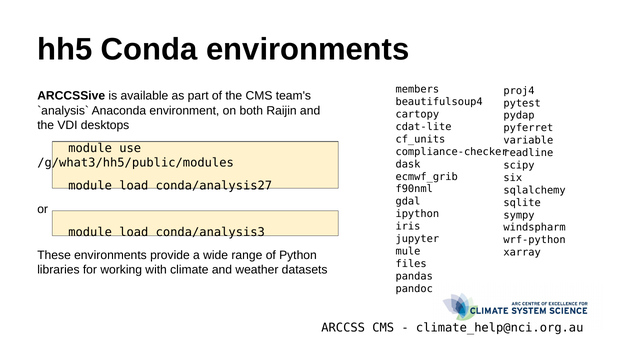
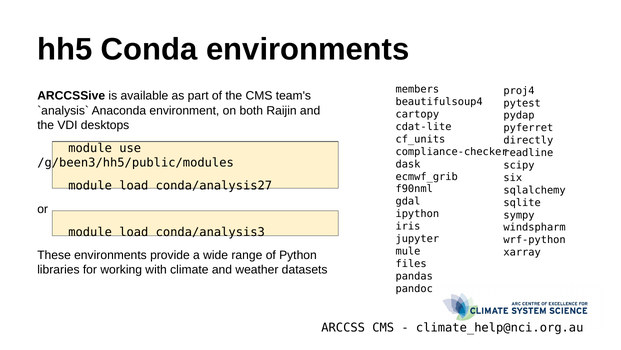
variable: variable -> directly
/g/what3/hh5/public/modules: /g/what3/hh5/public/modules -> /g/been3/hh5/public/modules
